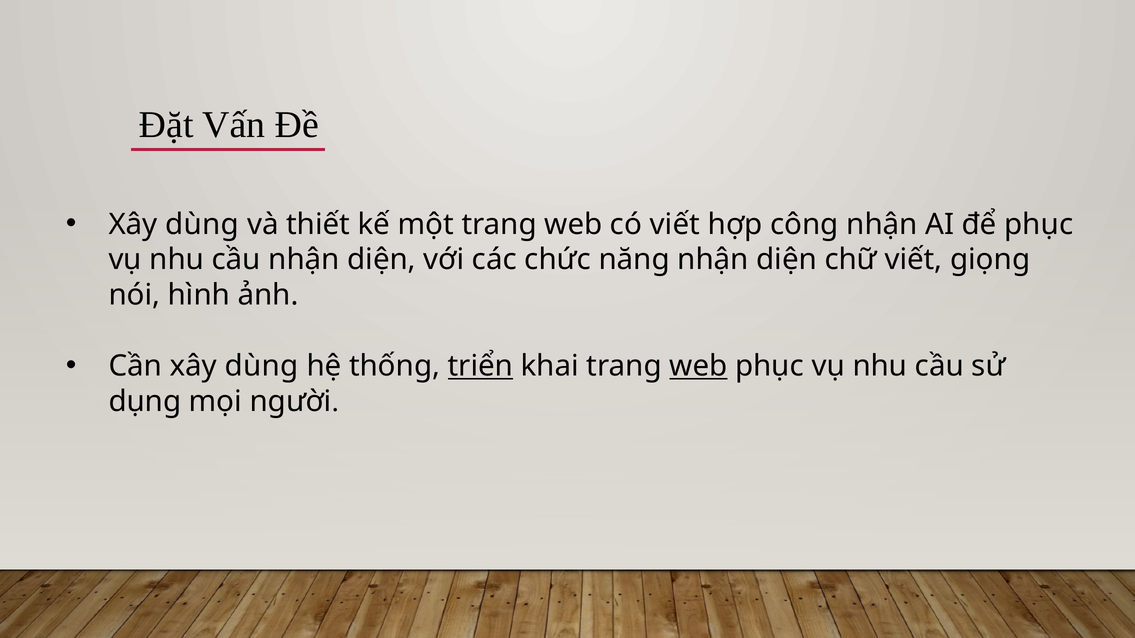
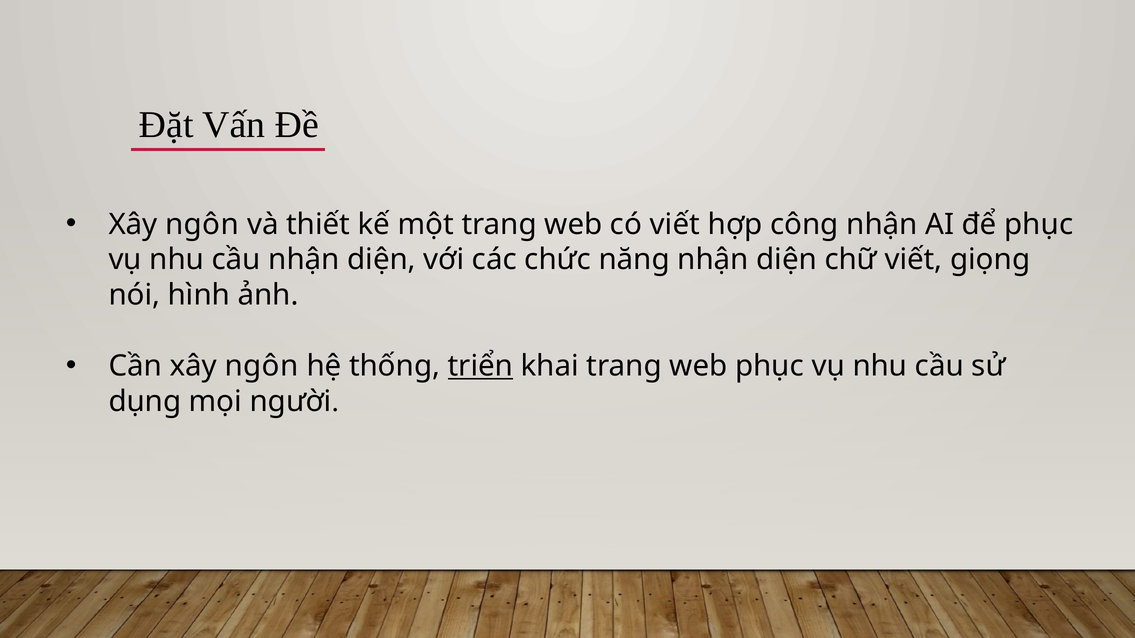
dùng at (202, 224): dùng -> ngôn
Cần xây dùng: dùng -> ngôn
web at (698, 366) underline: present -> none
